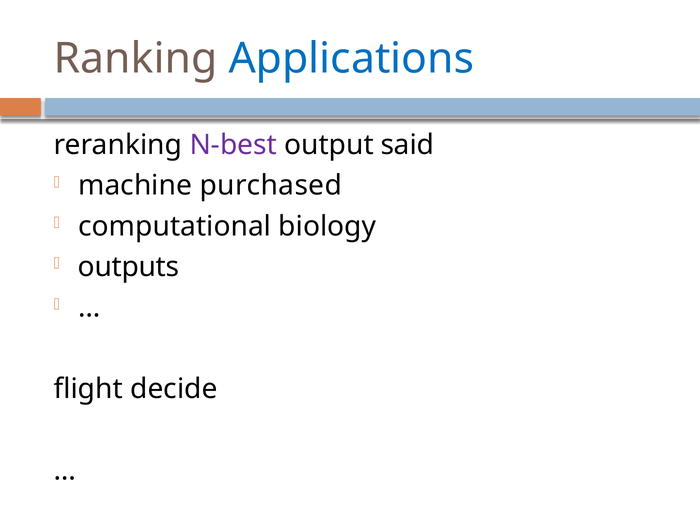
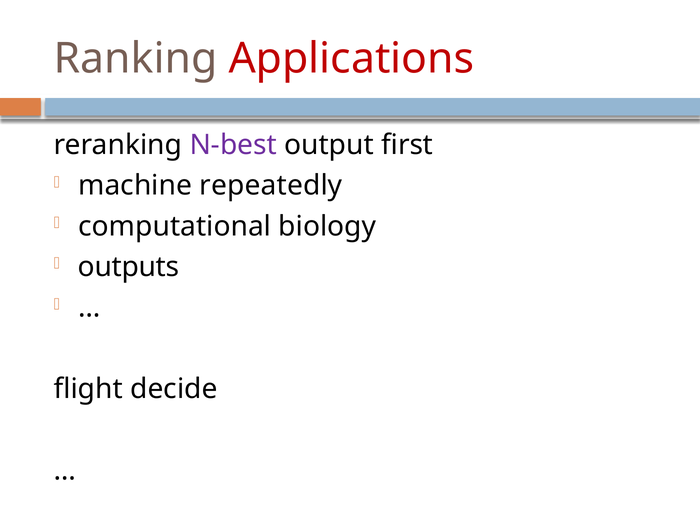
Applications colour: blue -> red
said: said -> first
purchased: purchased -> repeatedly
